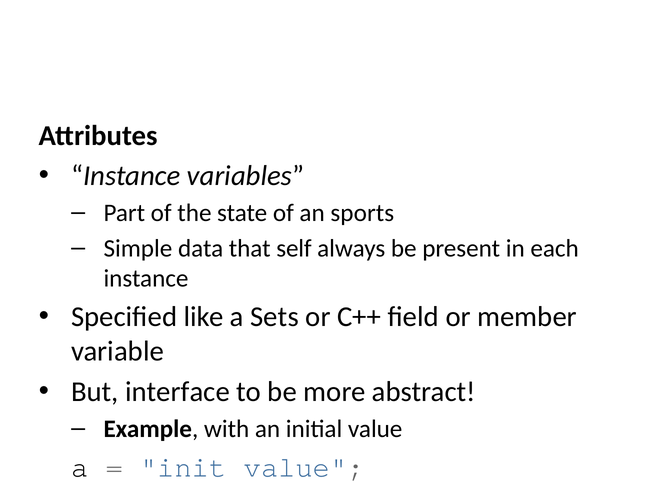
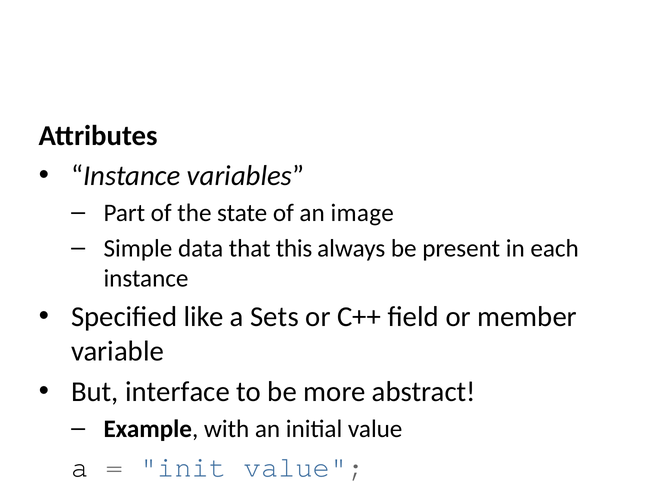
sports: sports -> image
self: self -> this
